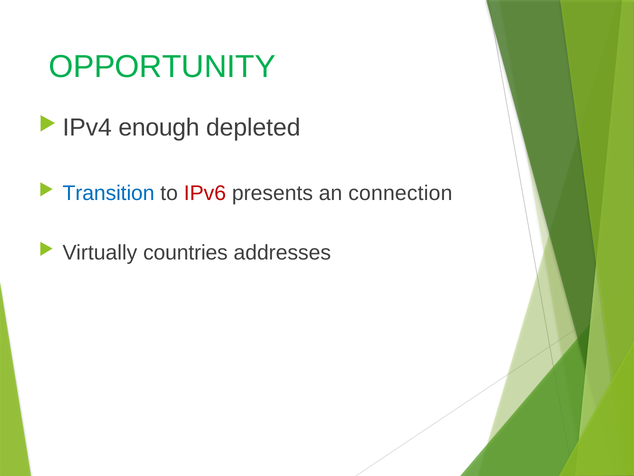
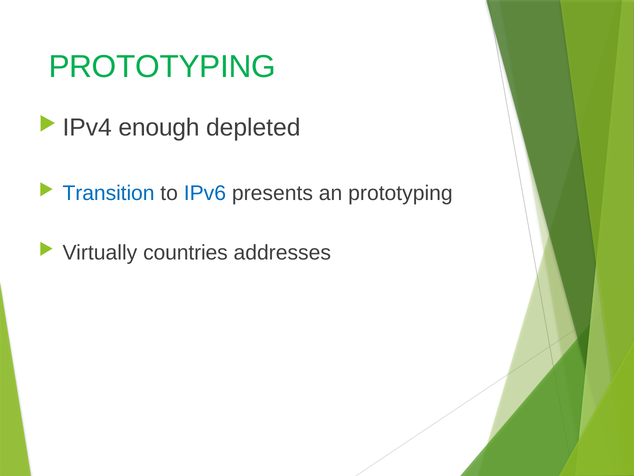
OPPORTUNITY at (162, 67): OPPORTUNITY -> PROTOTYPING
IPv6 colour: red -> blue
an connection: connection -> prototyping
